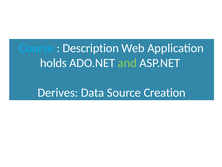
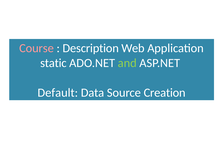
Course colour: light blue -> pink
holds: holds -> static
Derives: Derives -> Default
